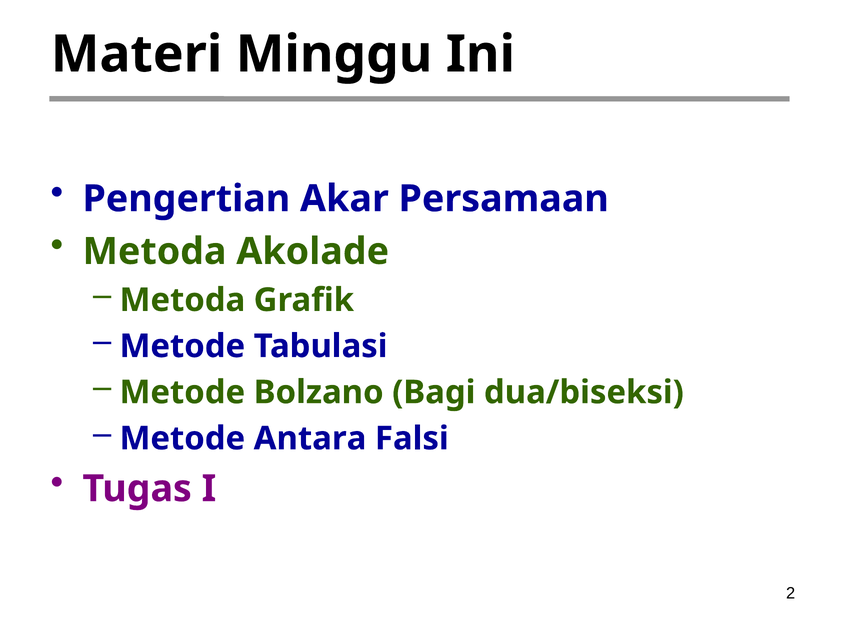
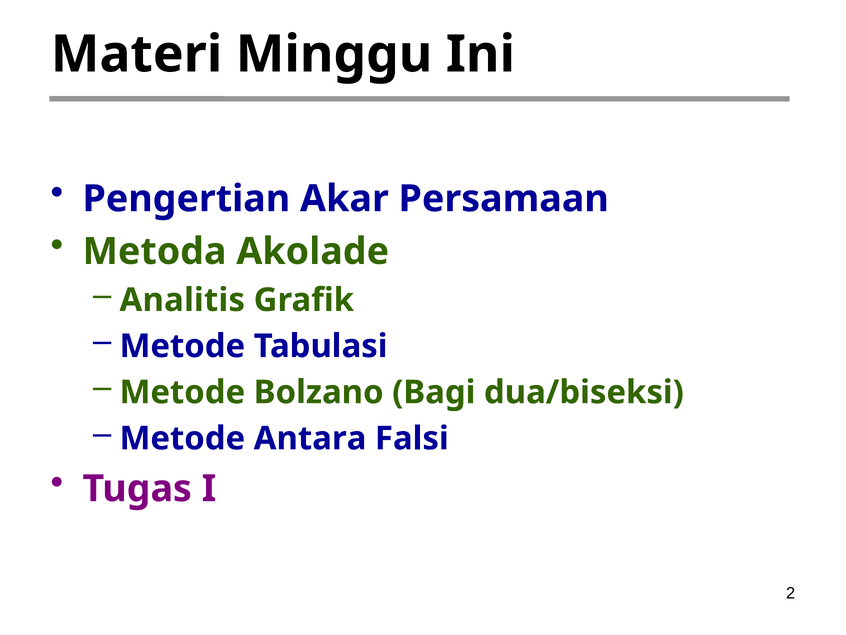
Metoda at (182, 300): Metoda -> Analitis
